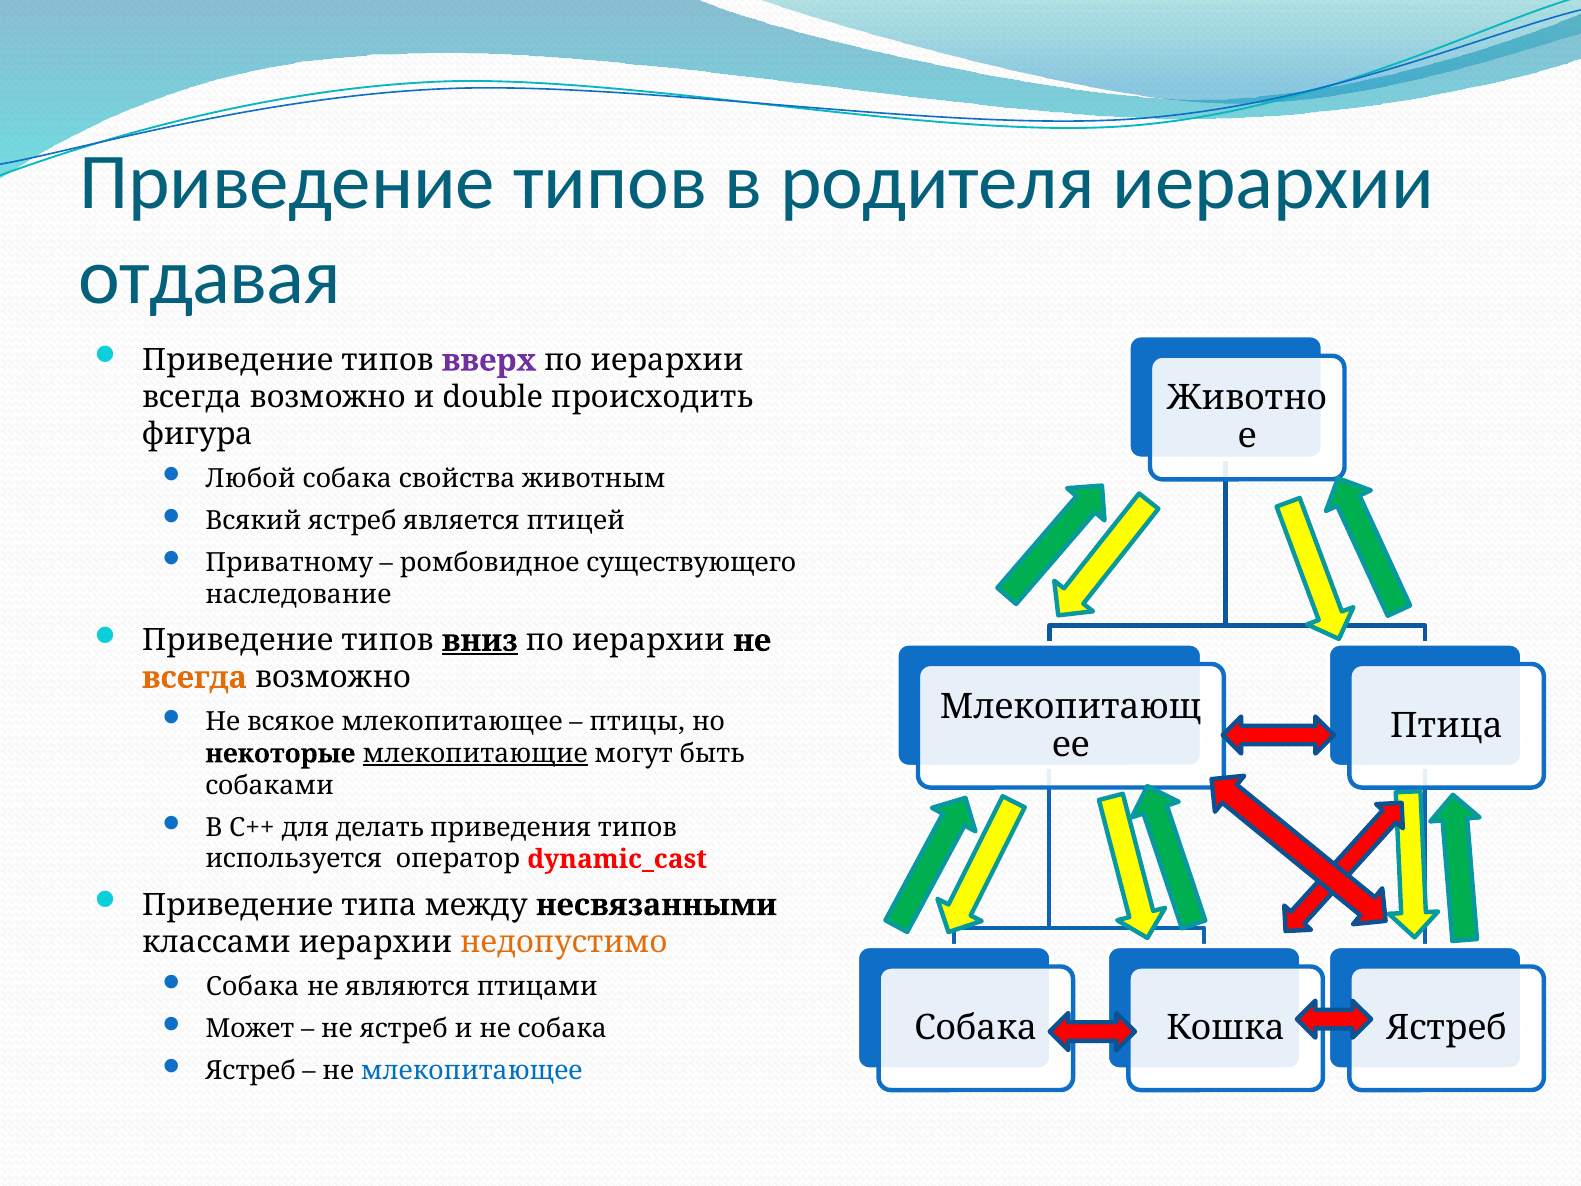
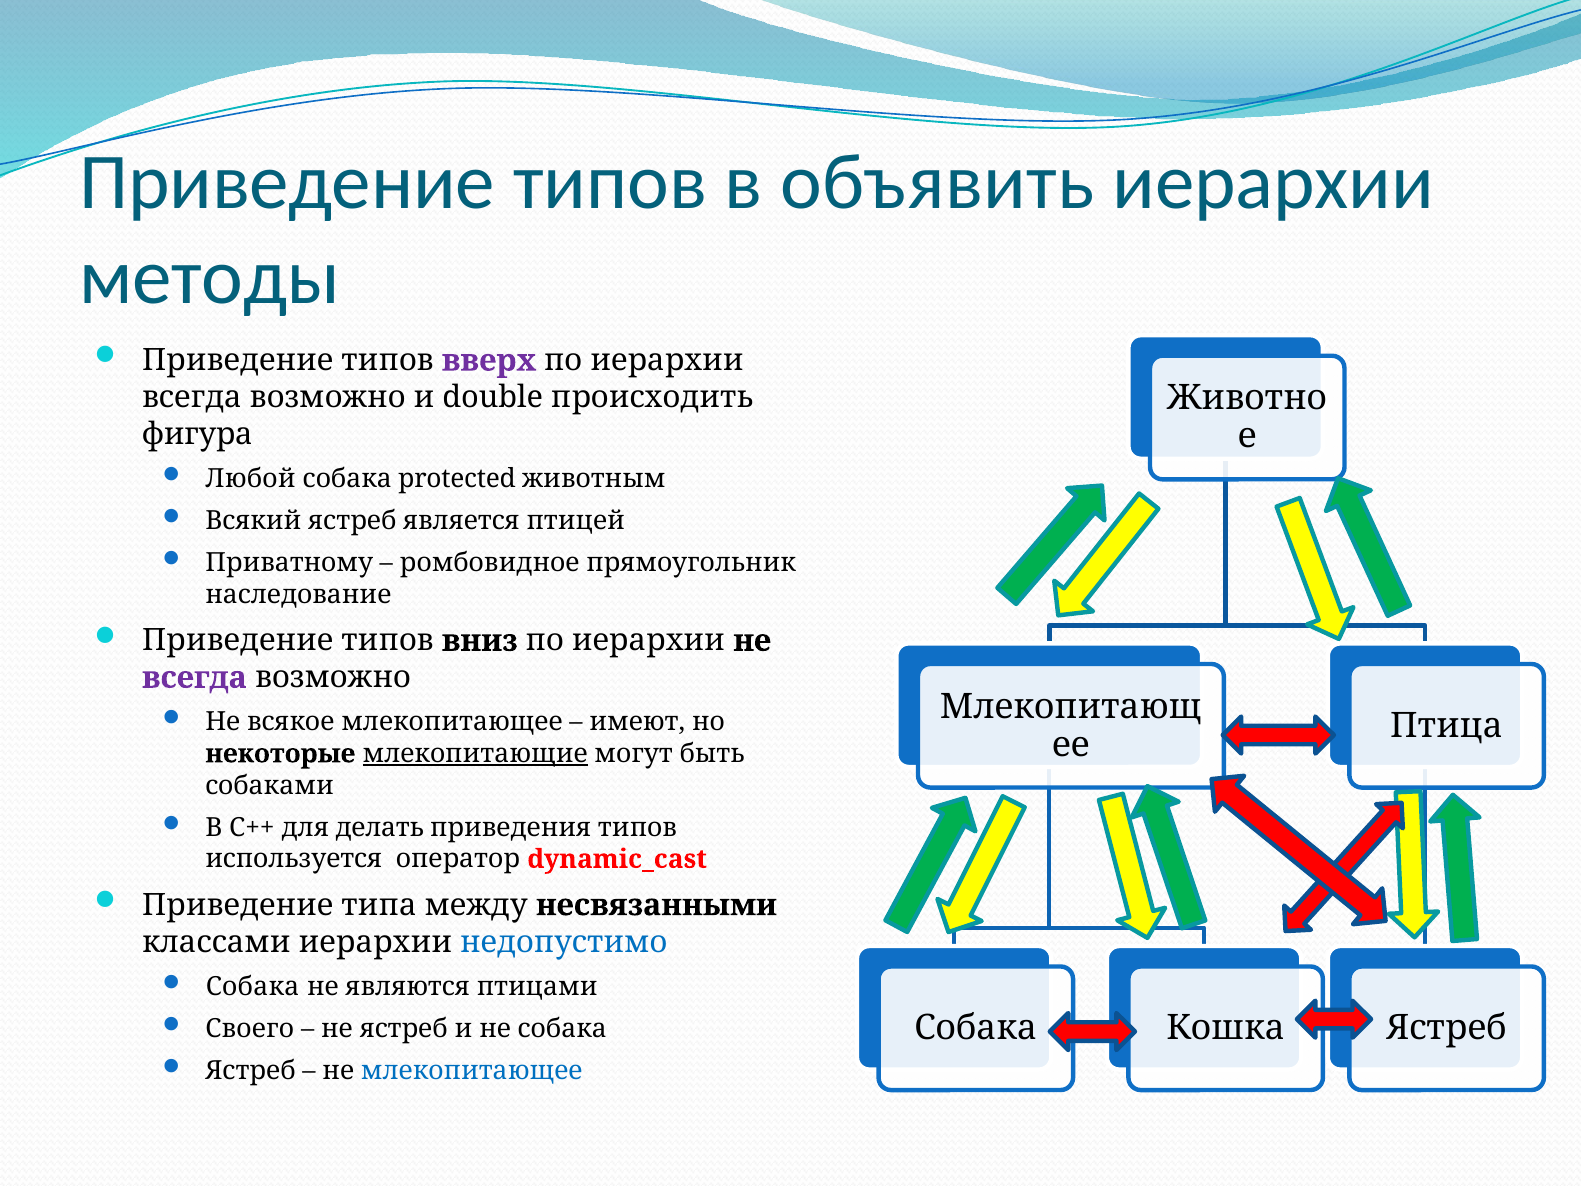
родителя: родителя -> объявить
отдавая: отдавая -> методы
свойства: свойства -> protected
существующего: существующего -> прямоугольник
вниз underline: present -> none
всегда at (194, 677) colour: orange -> purple
птицы: птицы -> имеют
недопустимо colour: orange -> blue
Может: Может -> Своего
